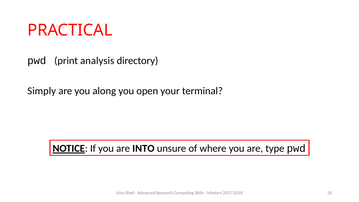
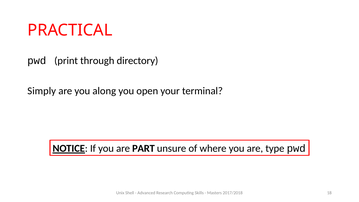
analysis: analysis -> through
INTO: INTO -> PART
